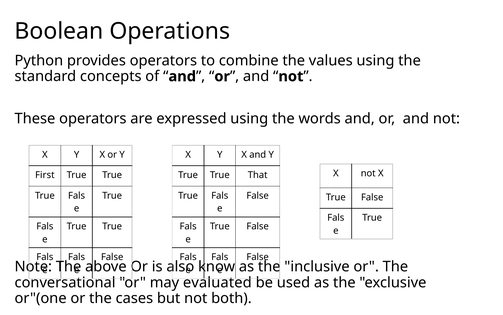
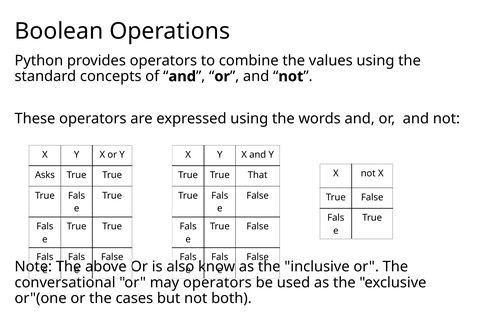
First: First -> Asks
may evaluated: evaluated -> operators
